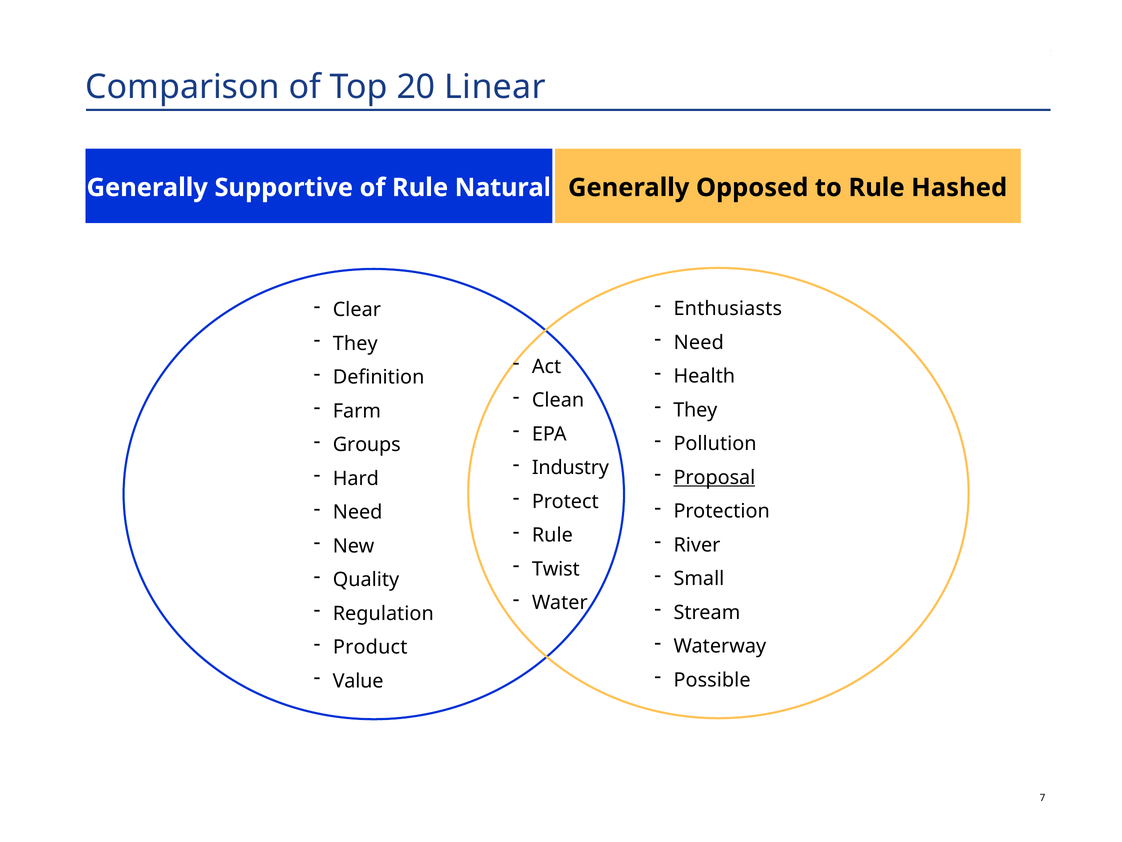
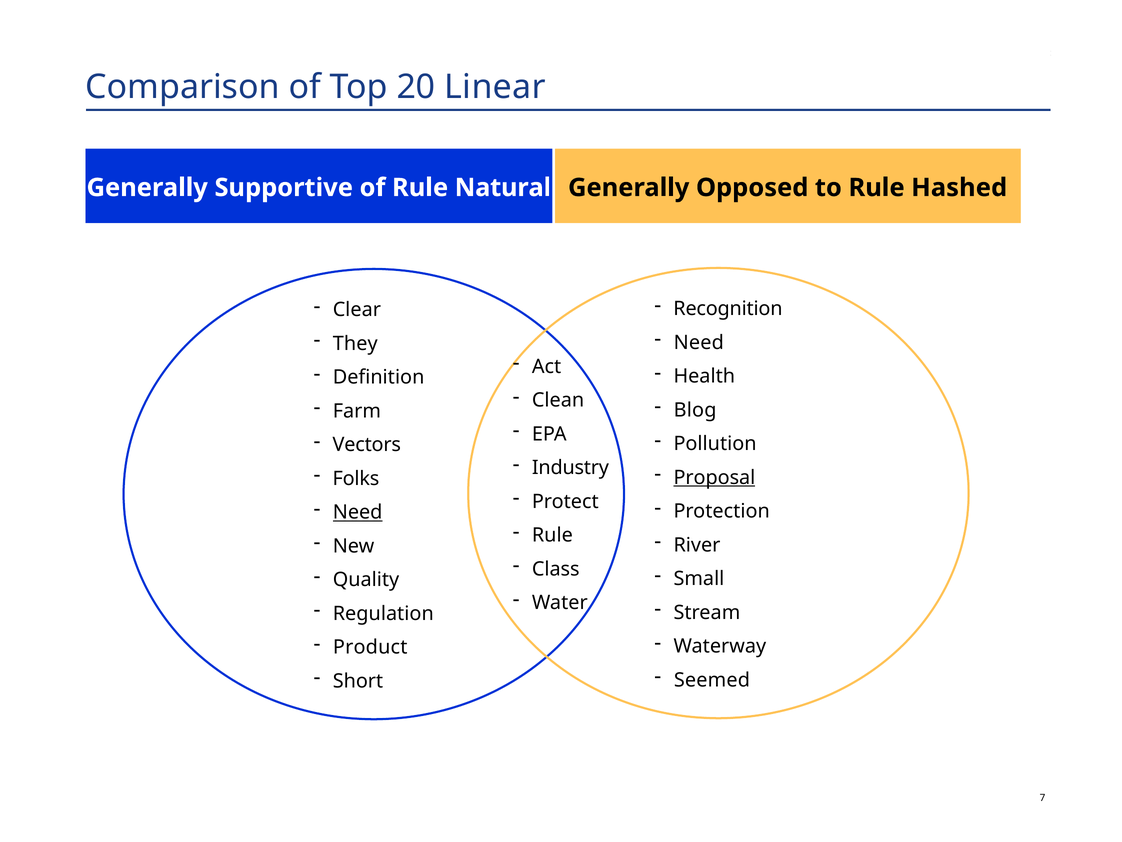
Enthusiasts: Enthusiasts -> Recognition
They at (695, 410): They -> Blog
Groups: Groups -> Vectors
Hard: Hard -> Folks
Need at (358, 512) underline: none -> present
Twist: Twist -> Class
Possible: Possible -> Seemed
Value: Value -> Short
